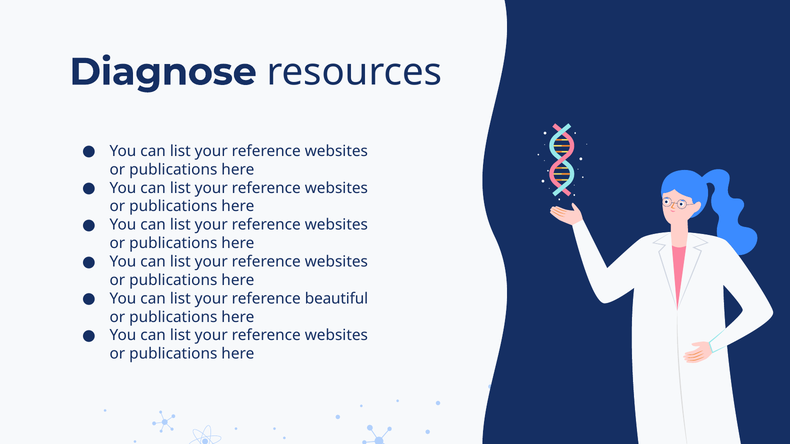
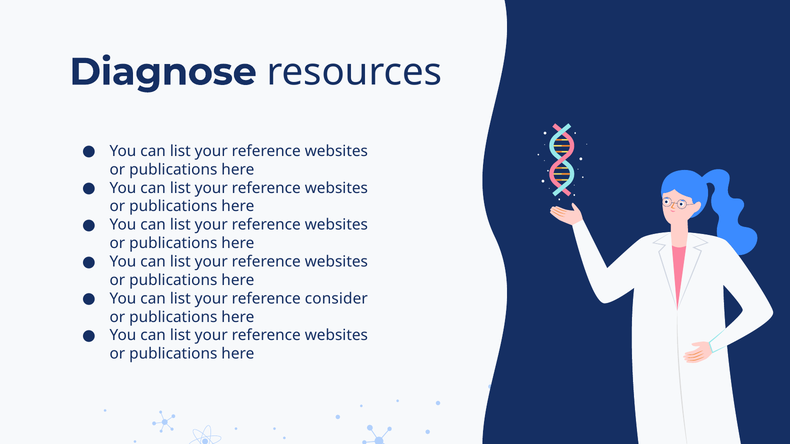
beautiful: beautiful -> consider
